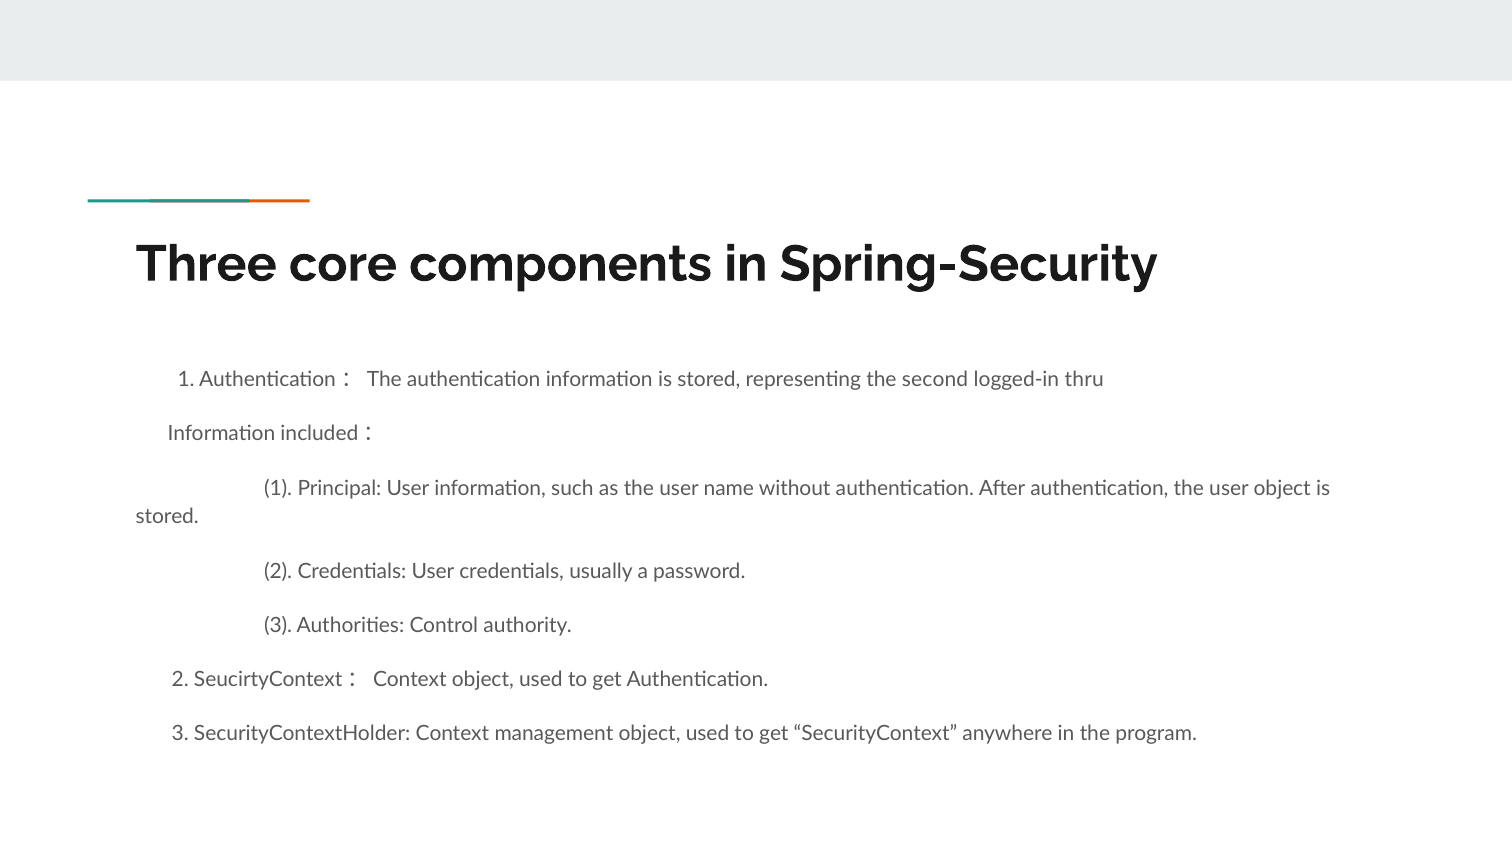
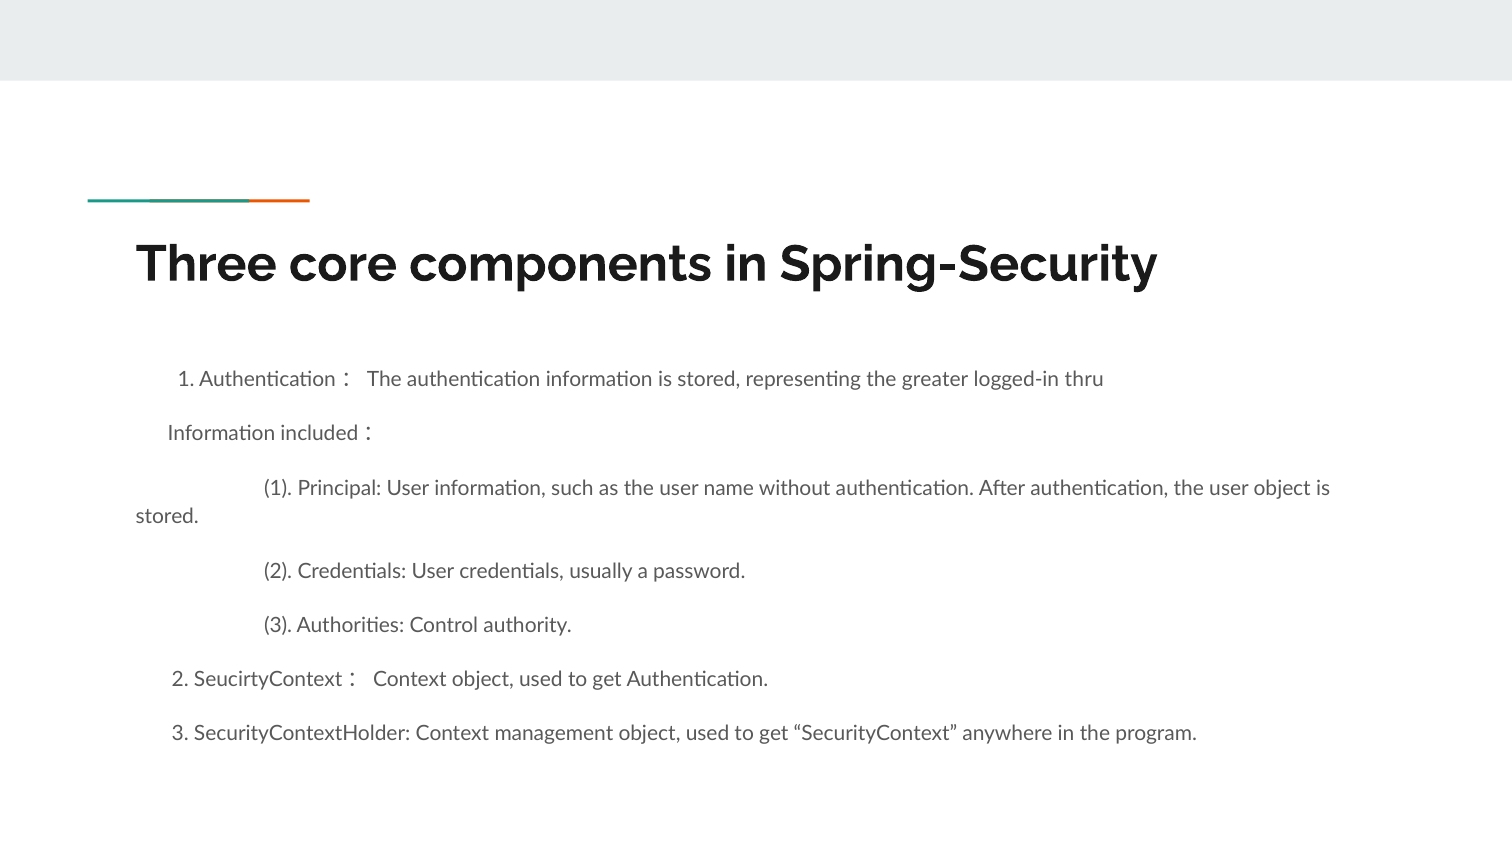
second: second -> greater
